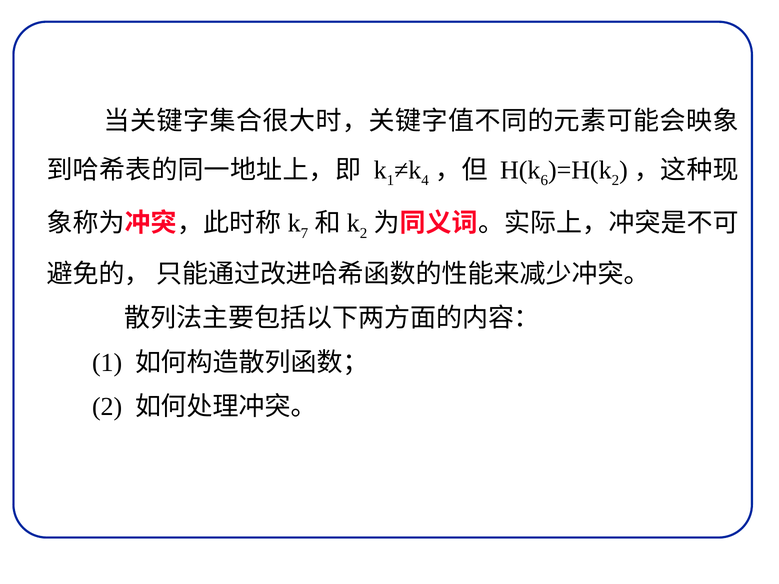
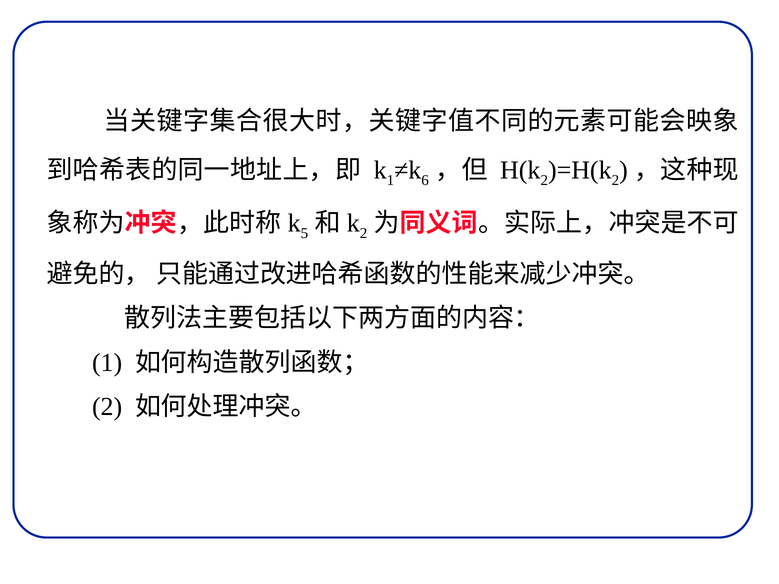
4: 4 -> 6
6 at (544, 180): 6 -> 2
7: 7 -> 5
